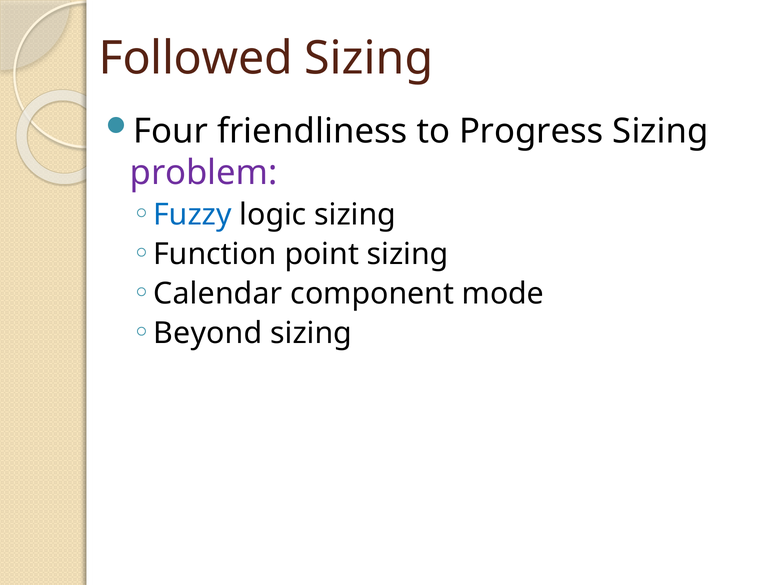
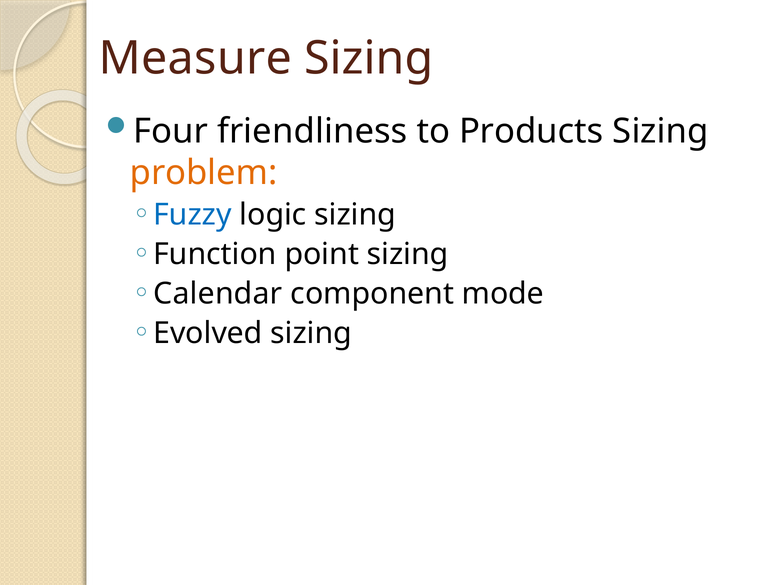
Followed: Followed -> Measure
Progress: Progress -> Products
problem colour: purple -> orange
Beyond: Beyond -> Evolved
